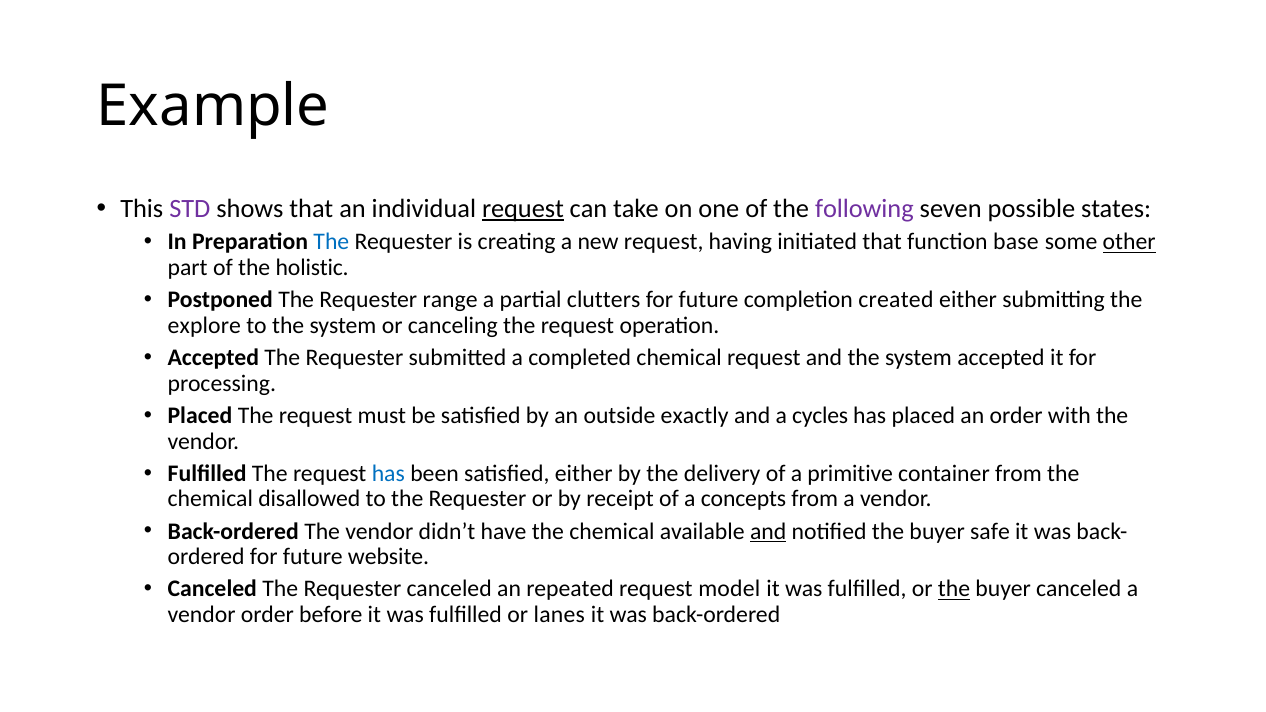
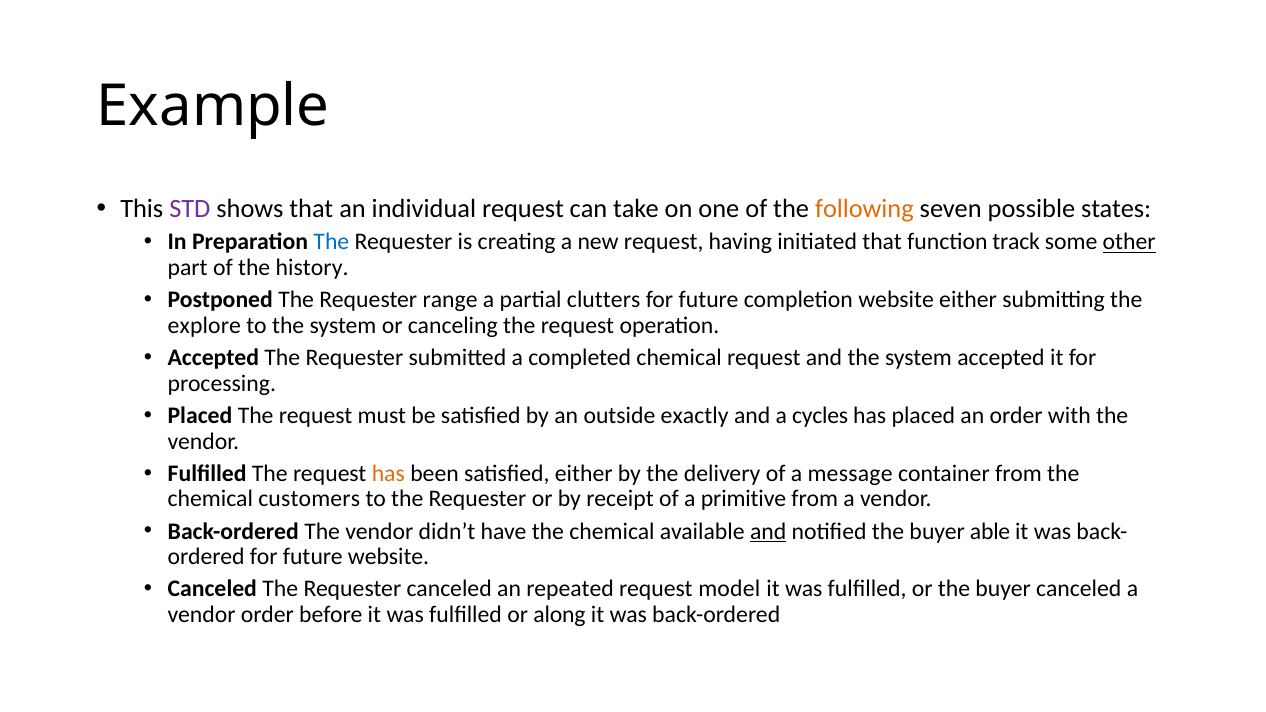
request at (523, 208) underline: present -> none
following colour: purple -> orange
base: base -> track
holistic: holistic -> history
completion created: created -> website
has at (388, 474) colour: blue -> orange
primitive: primitive -> message
disallowed: disallowed -> customers
concepts: concepts -> primitive
safe: safe -> able
the at (954, 589) underline: present -> none
lanes: lanes -> along
